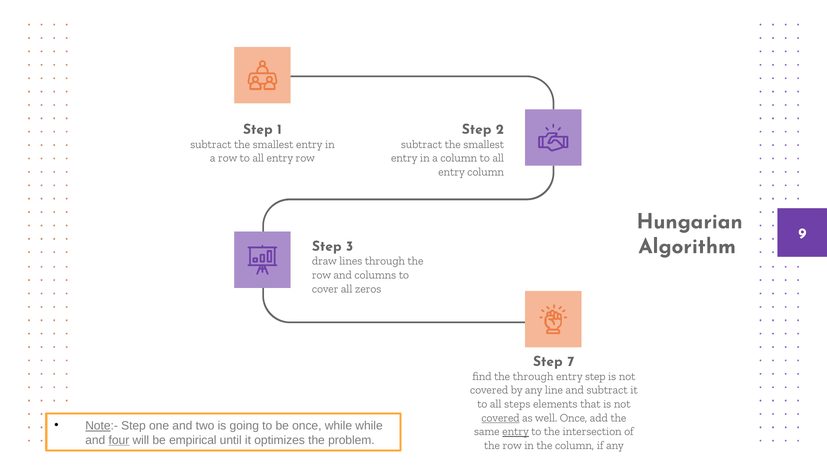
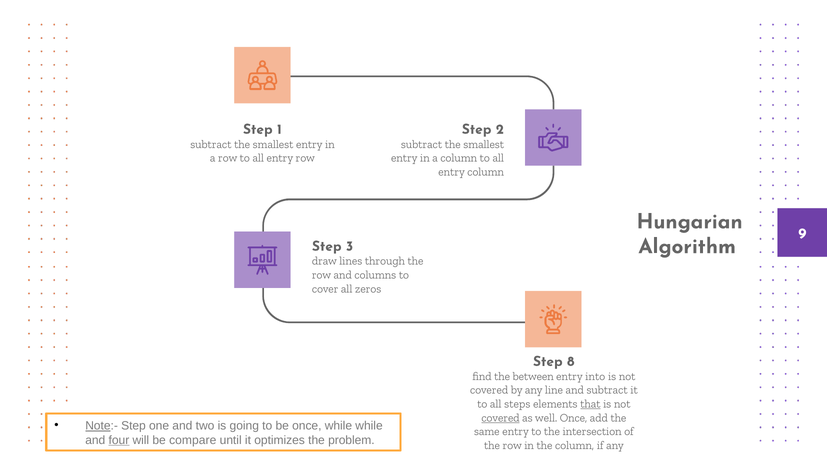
7: 7 -> 8
the through: through -> between
entry step: step -> into
that underline: none -> present
entry at (516, 432) underline: present -> none
empirical: empirical -> compare
